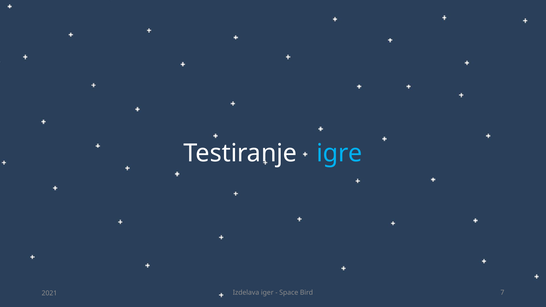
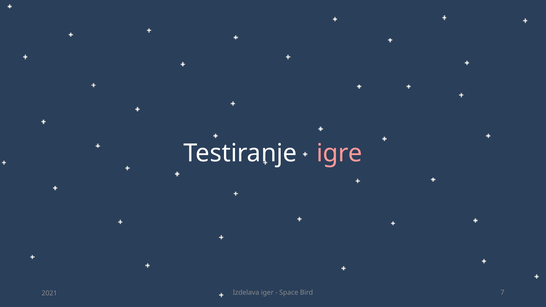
igre colour: light blue -> pink
